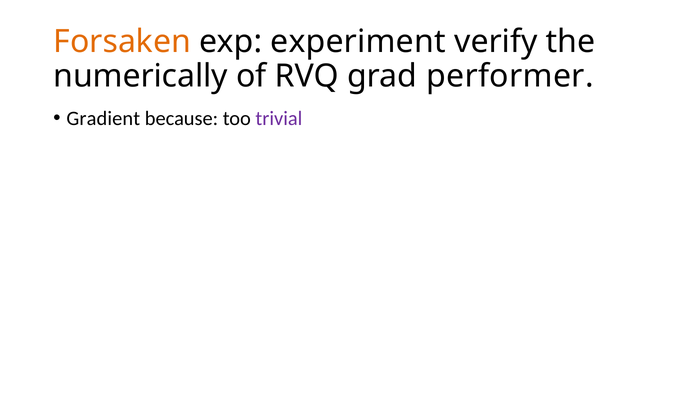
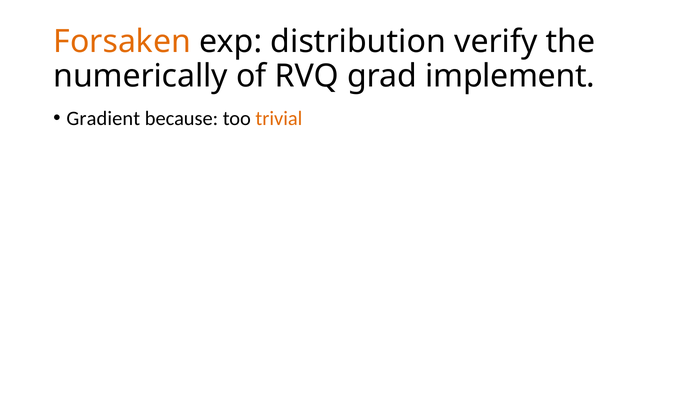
experiment: experiment -> distribution
performer: performer -> implement
trivial colour: purple -> orange
